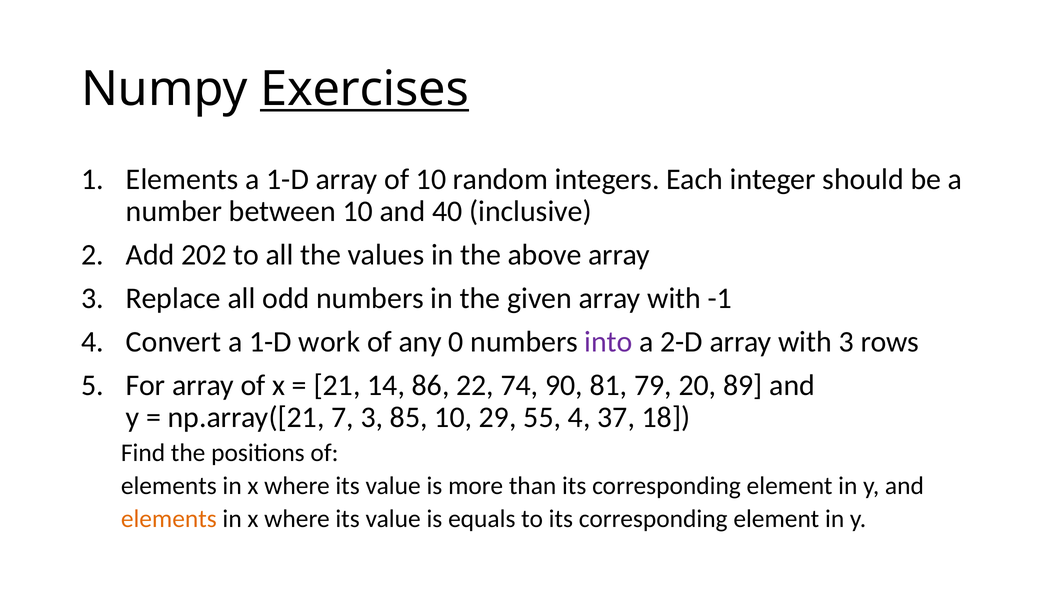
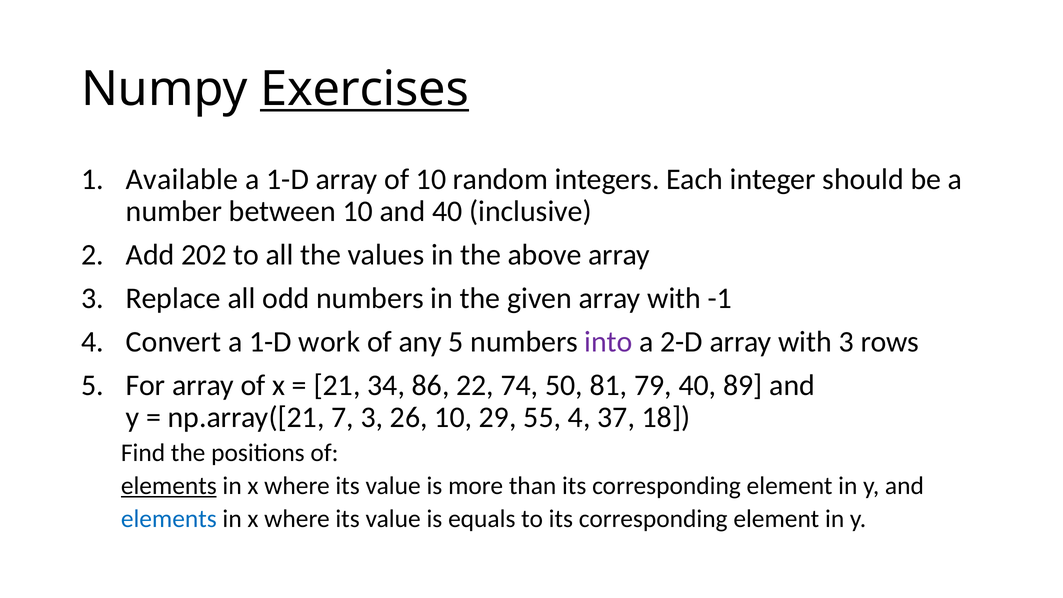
Elements at (182, 179): Elements -> Available
any 0: 0 -> 5
14: 14 -> 34
90: 90 -> 50
79 20: 20 -> 40
85: 85 -> 26
elements at (169, 486) underline: none -> present
elements at (169, 519) colour: orange -> blue
